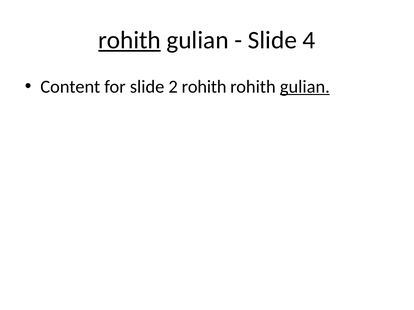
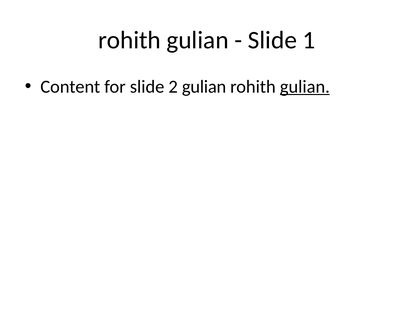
rohith at (130, 40) underline: present -> none
4: 4 -> 1
2 rohith: rohith -> gulian
